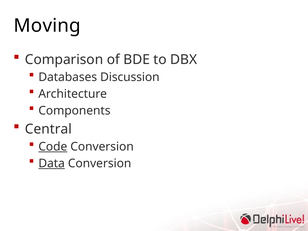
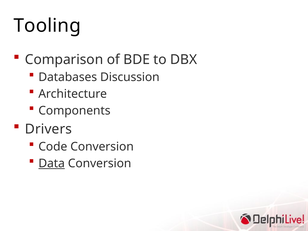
Moving: Moving -> Tooling
Central: Central -> Drivers
Code underline: present -> none
